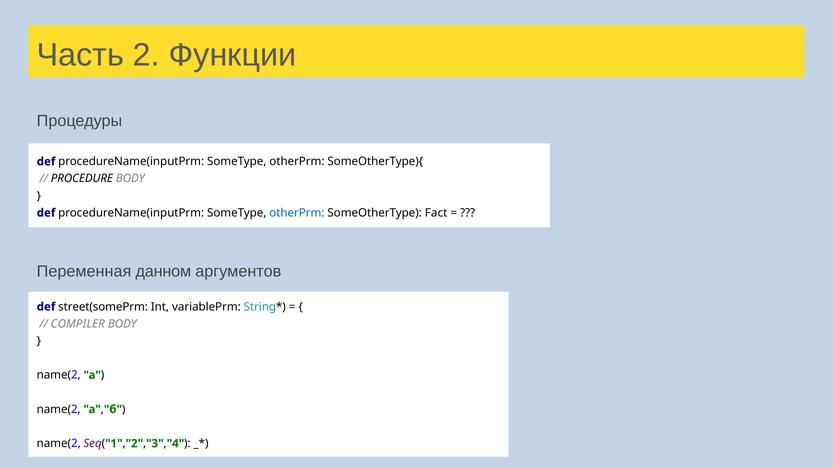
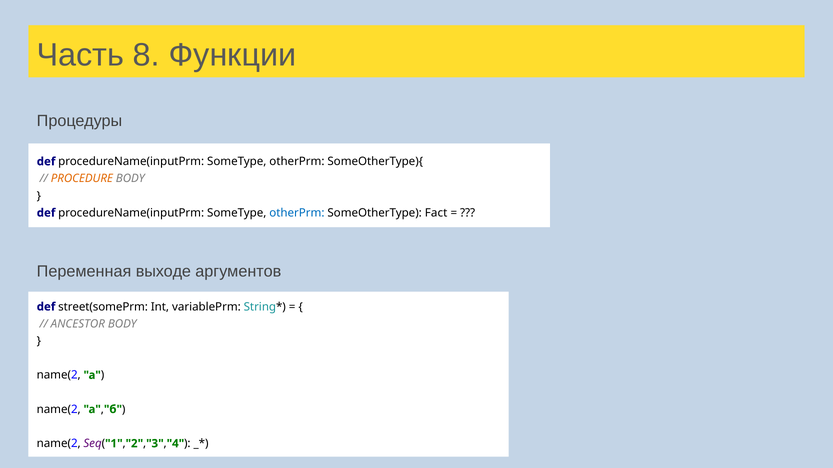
2: 2 -> 8
PROCEDURE colour: black -> orange
данном: данном -> выходе
COMPILER: COMPILER -> ANCESTOR
